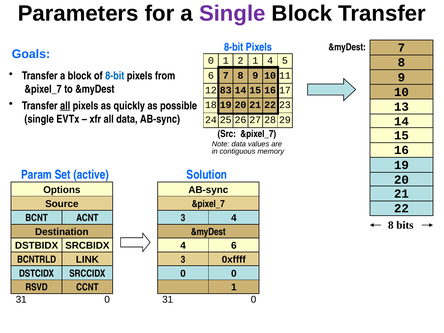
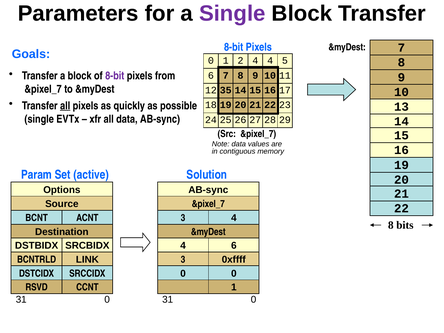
2 1: 1 -> 4
8-bit at (115, 76) colour: blue -> purple
83: 83 -> 35
